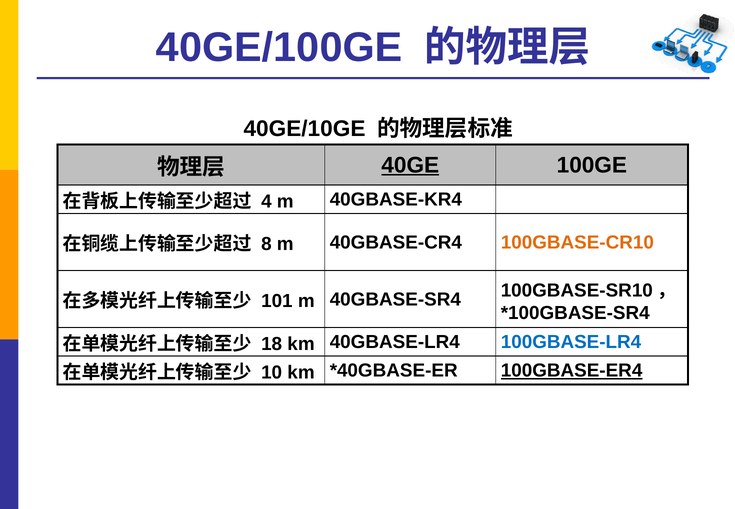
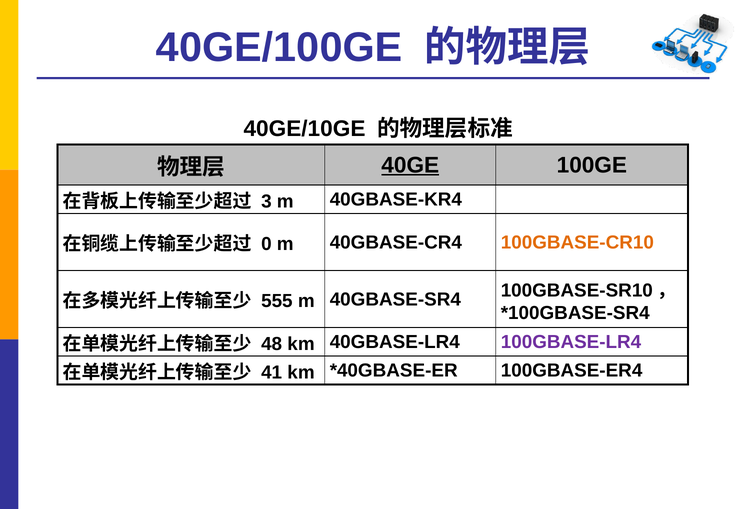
4: 4 -> 3
8: 8 -> 0
101: 101 -> 555
18: 18 -> 48
100GBASE-LR4 colour: blue -> purple
10: 10 -> 41
100GBASE-ER4 underline: present -> none
